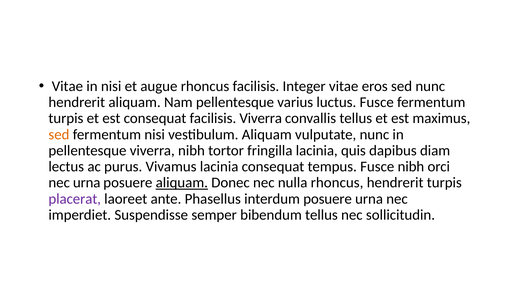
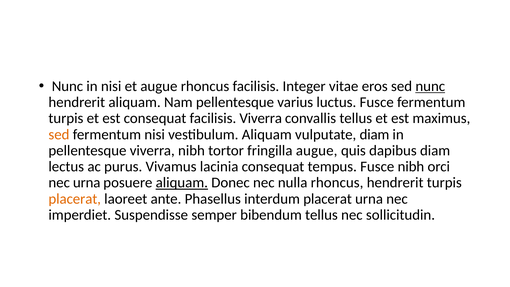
Vitae at (67, 86): Vitae -> Nunc
nunc at (430, 86) underline: none -> present
vulputate nunc: nunc -> diam
fringilla lacinia: lacinia -> augue
placerat at (75, 199) colour: purple -> orange
interdum posuere: posuere -> placerat
